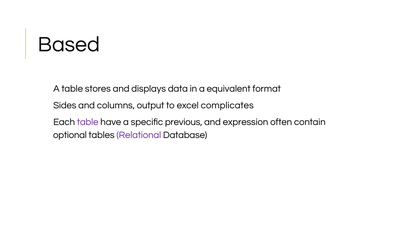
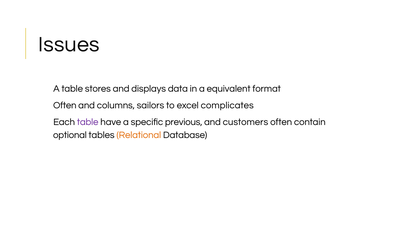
Based: Based -> Issues
Sides at (65, 105): Sides -> Often
output: output -> sailors
expression: expression -> customers
Relational colour: purple -> orange
